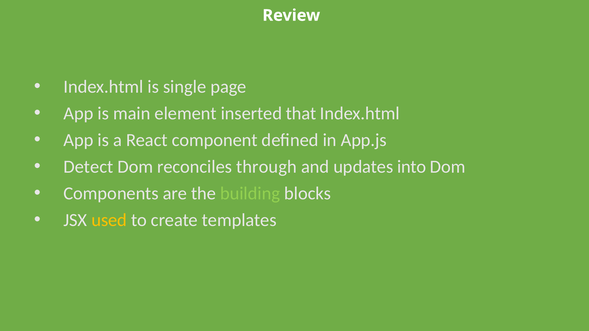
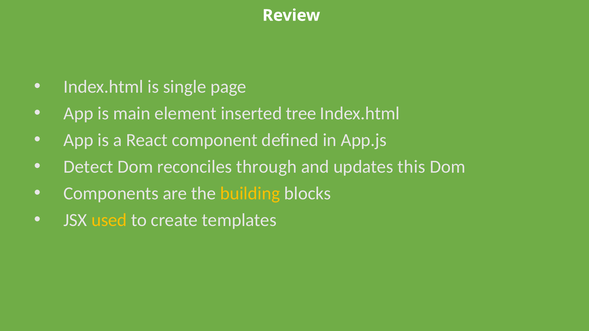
that: that -> tree
into: into -> this
building colour: light green -> yellow
